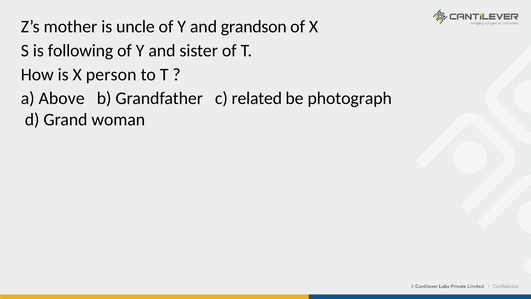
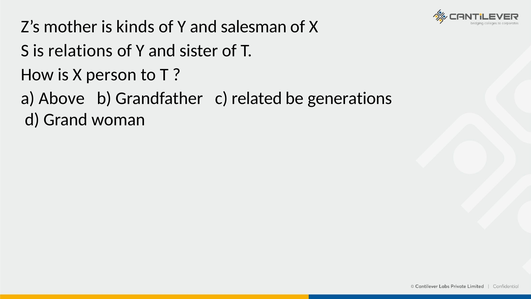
uncle: uncle -> kinds
grandson: grandson -> salesman
following: following -> relations
photograph: photograph -> generations
